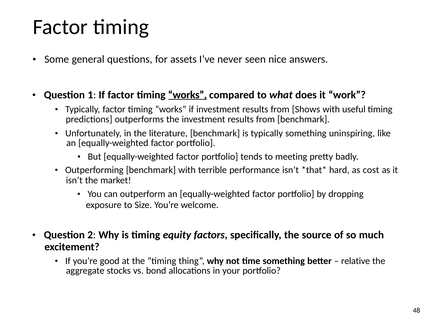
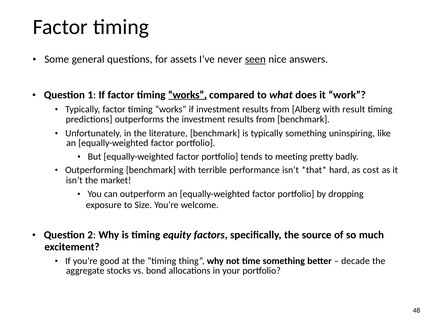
seen underline: none -> present
Shows: Shows -> Alberg
useful: useful -> result
relative: relative -> decade
